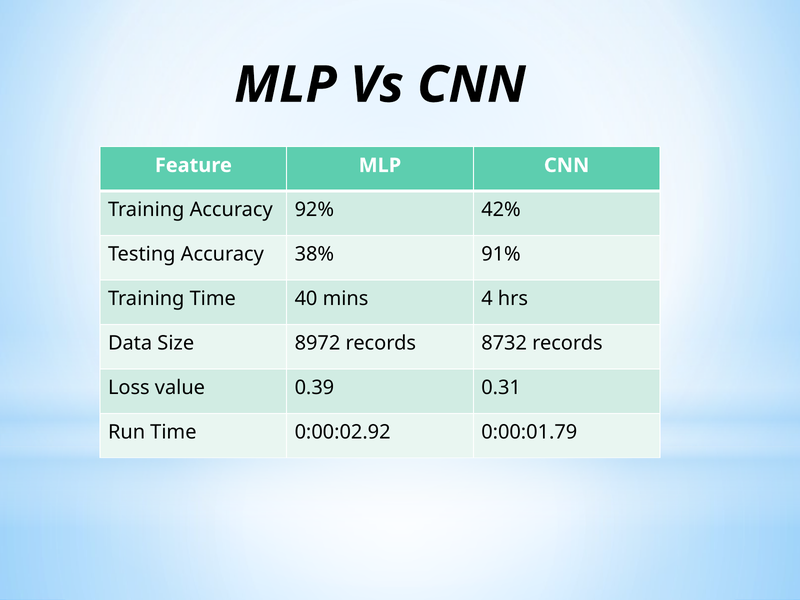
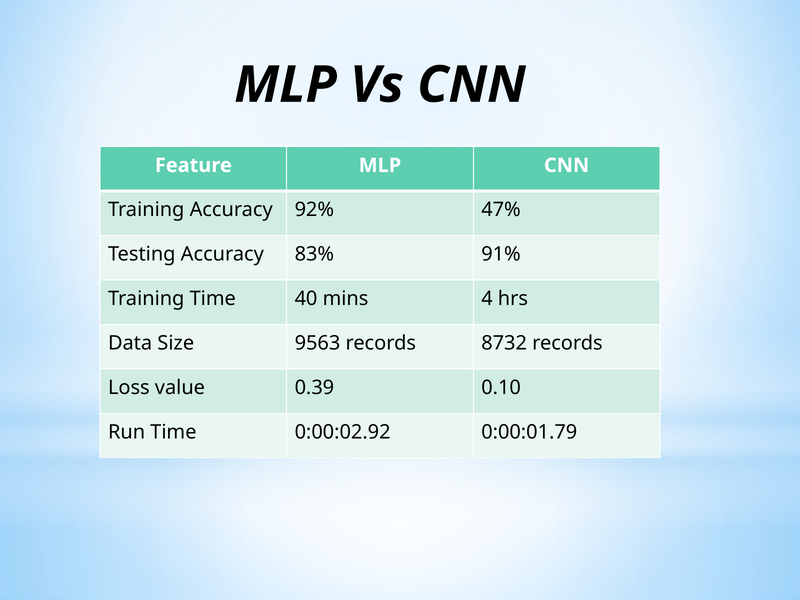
42%: 42% -> 47%
38%: 38% -> 83%
8972: 8972 -> 9563
0.31: 0.31 -> 0.10
